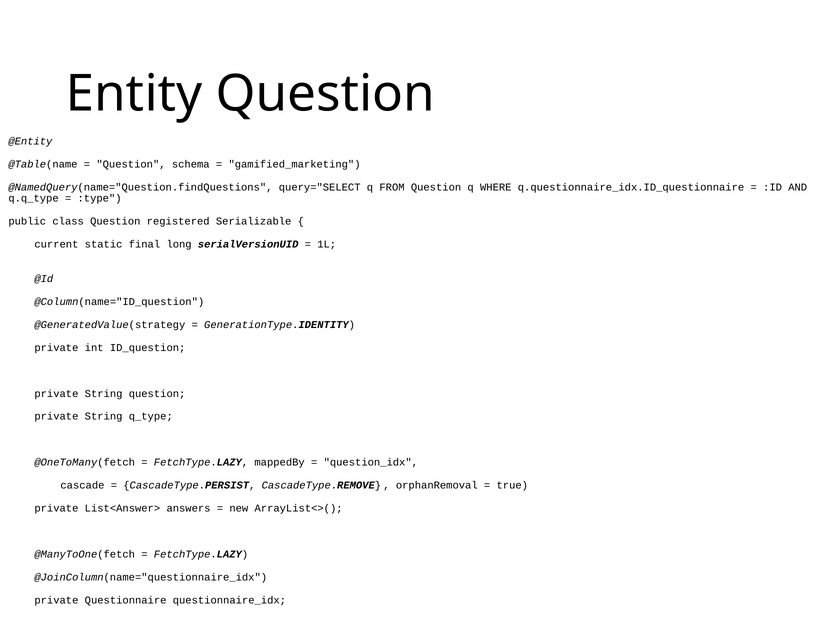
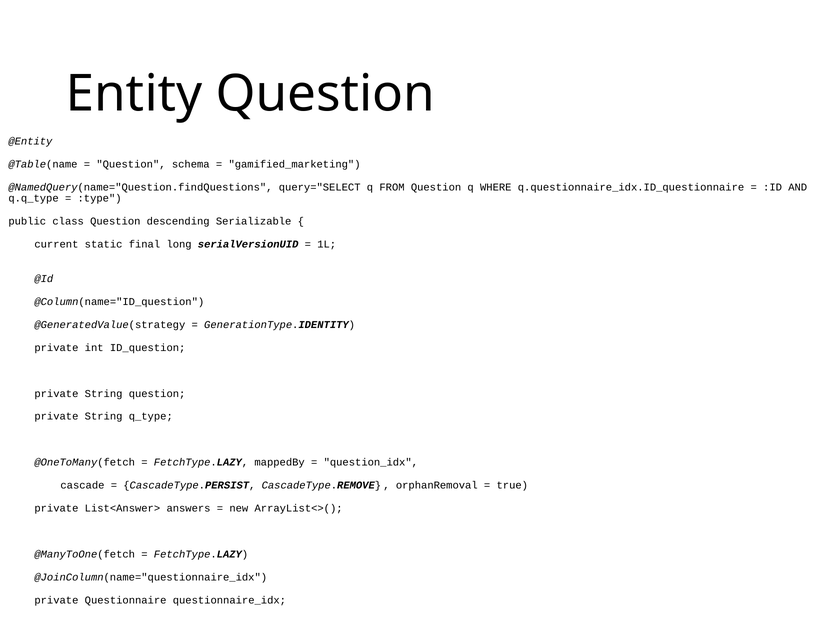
registered: registered -> descending
